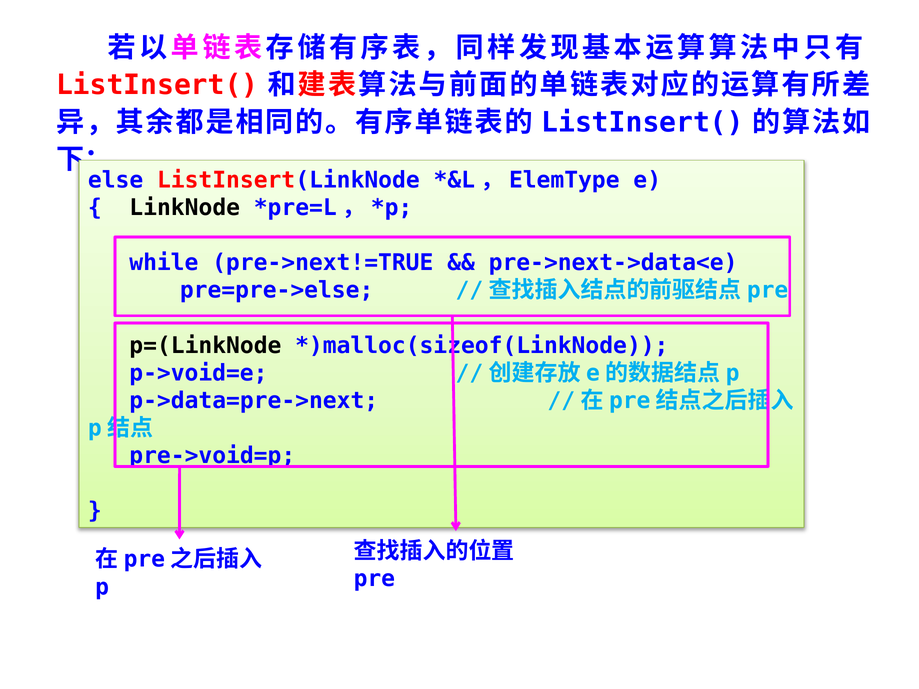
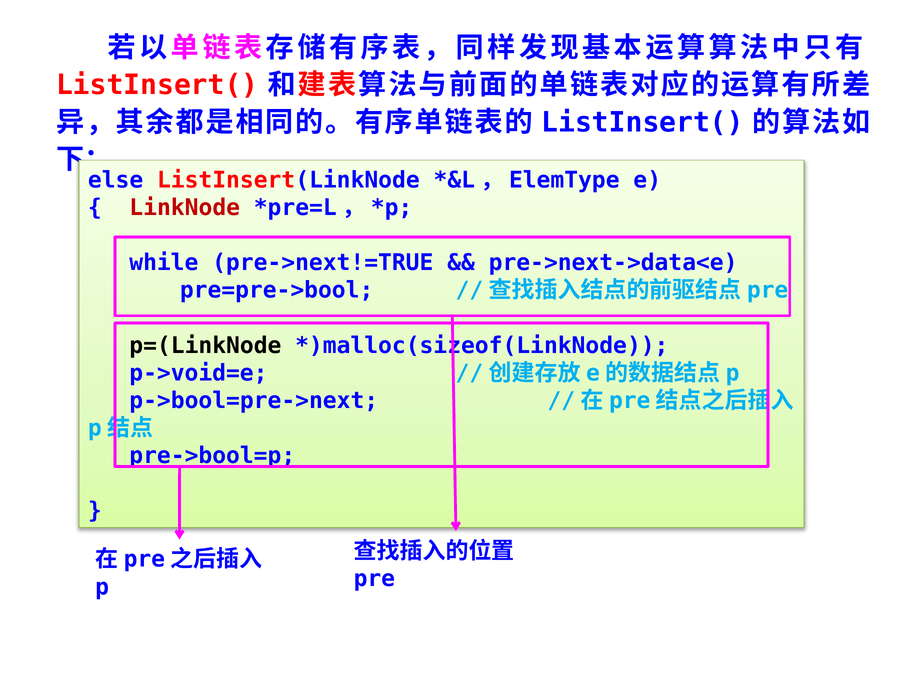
LinkNode colour: black -> red
pre=pre->else: pre=pre->else -> pre=pre->bool
p->data=pre->next: p->data=pre->next -> p->bool=pre->next
pre->void=p: pre->void=p -> pre->bool=p
